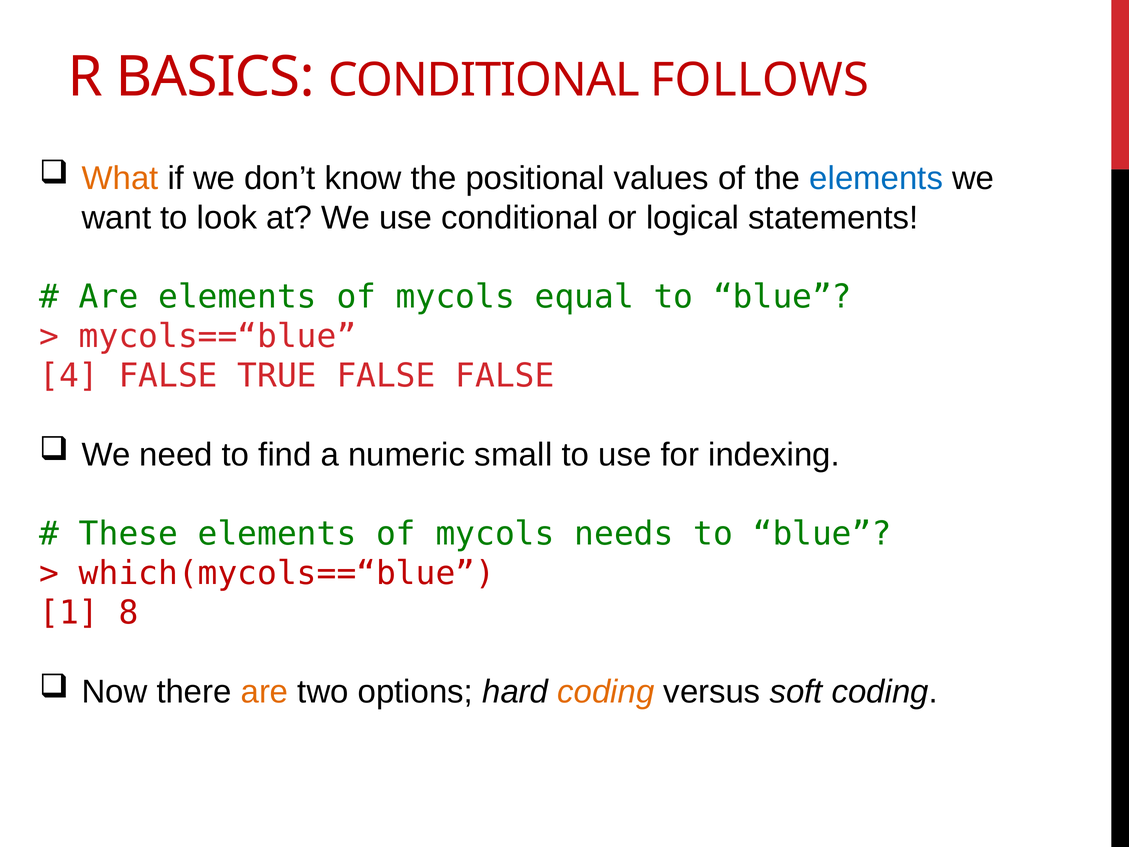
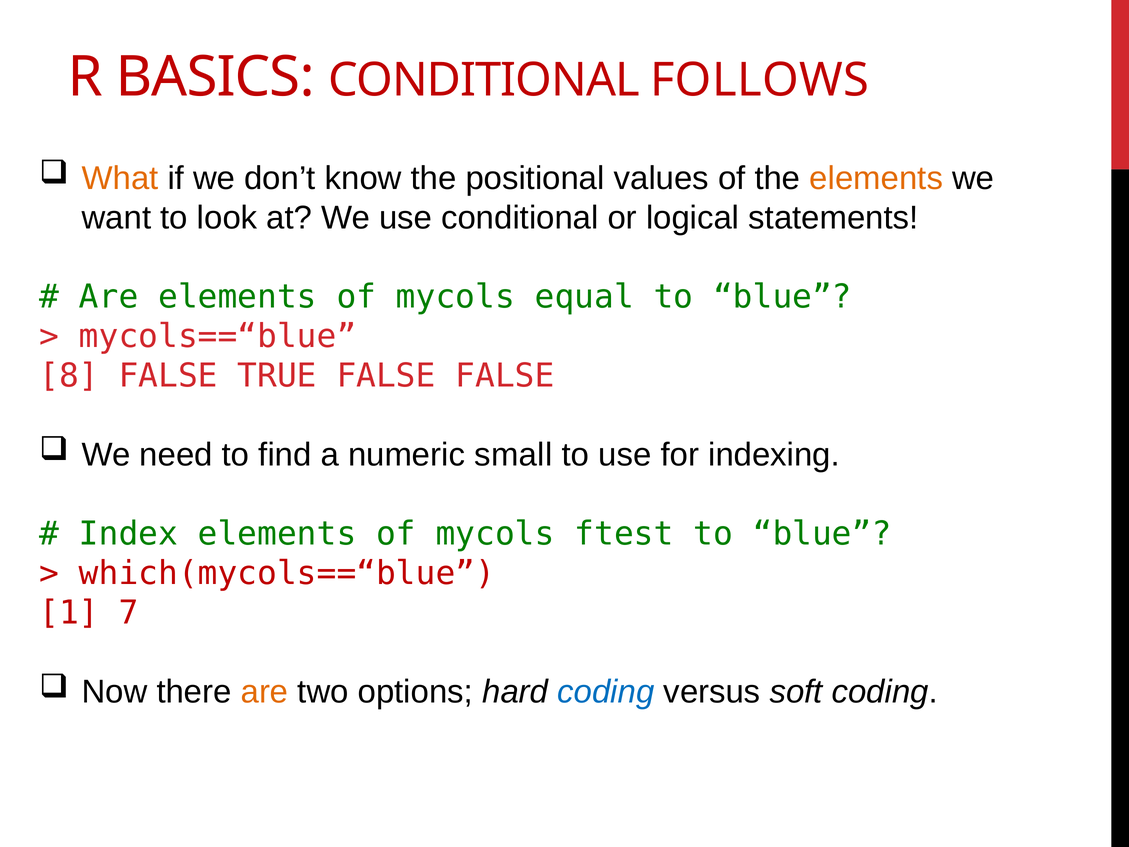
elements at (876, 178) colour: blue -> orange
4: 4 -> 8
These: These -> Index
needs: needs -> ftest
8: 8 -> 7
coding at (606, 692) colour: orange -> blue
